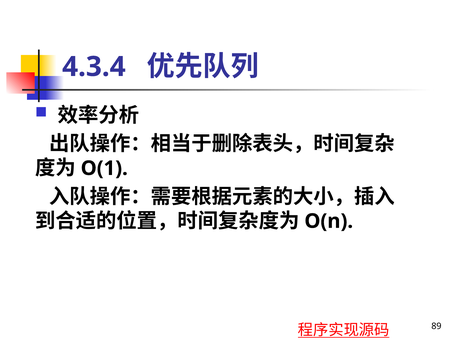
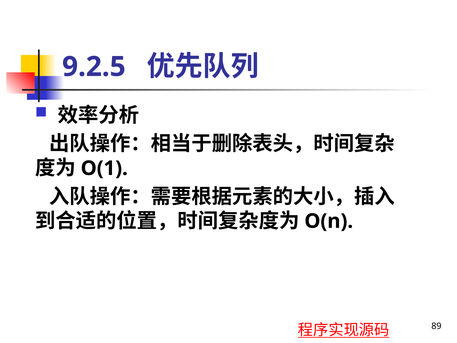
4.3.4: 4.3.4 -> 9.2.5
